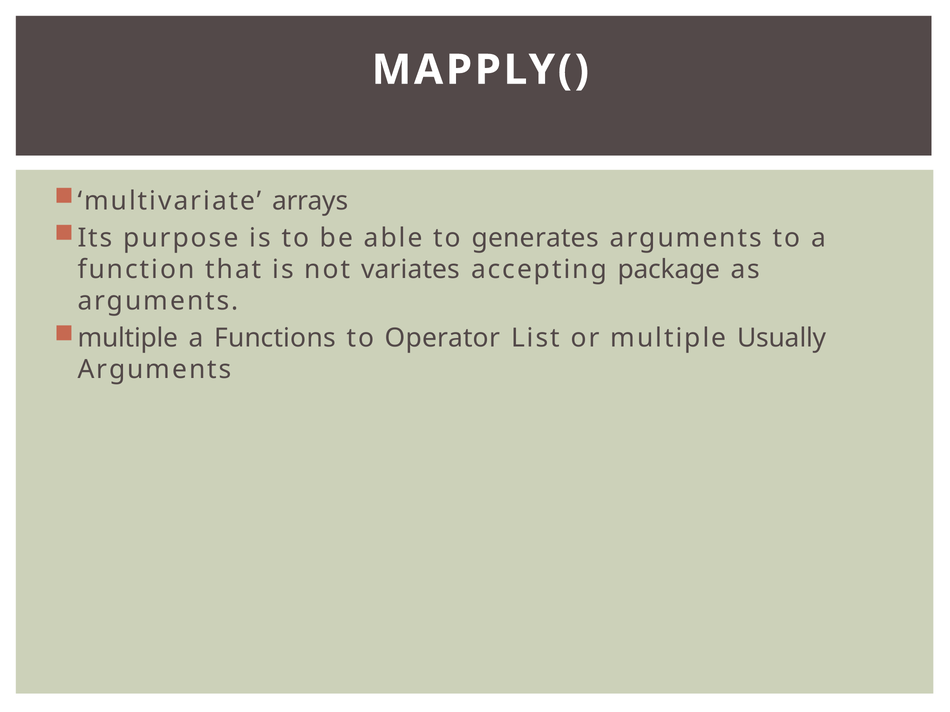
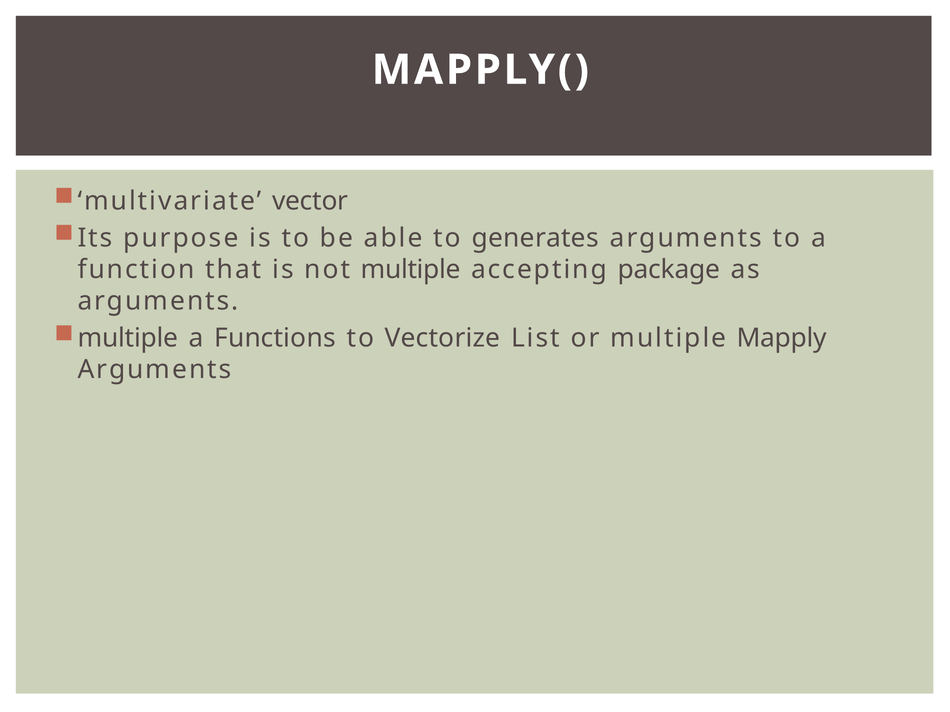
arrays: arrays -> vector
not variates: variates -> multiple
Operator: Operator -> Vectorize
Usually: Usually -> Mapply
